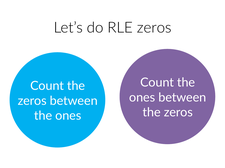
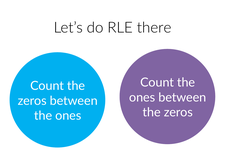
RLE zeros: zeros -> there
